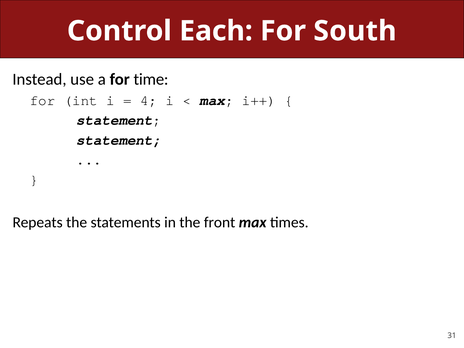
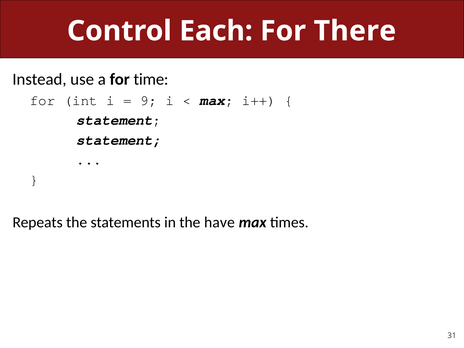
South: South -> There
4: 4 -> 9
front: front -> have
